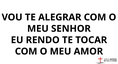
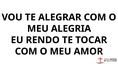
SENHOR: SENHOR -> ALEGRIA
